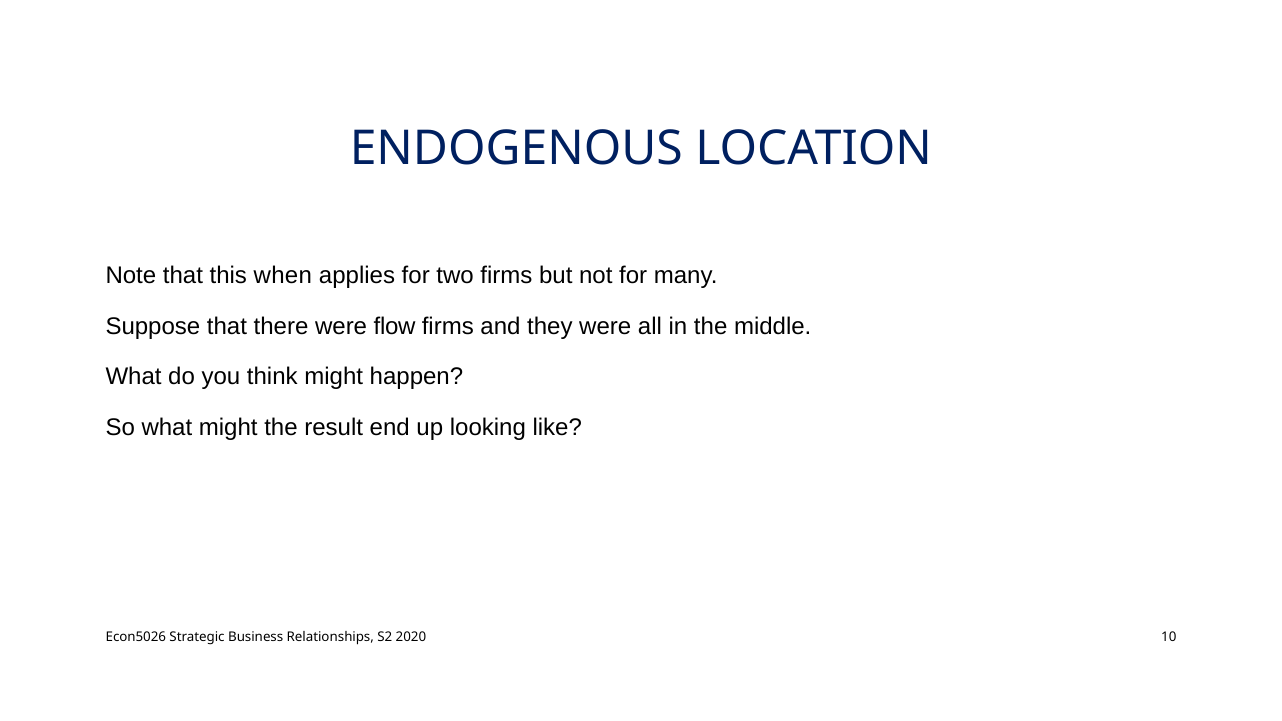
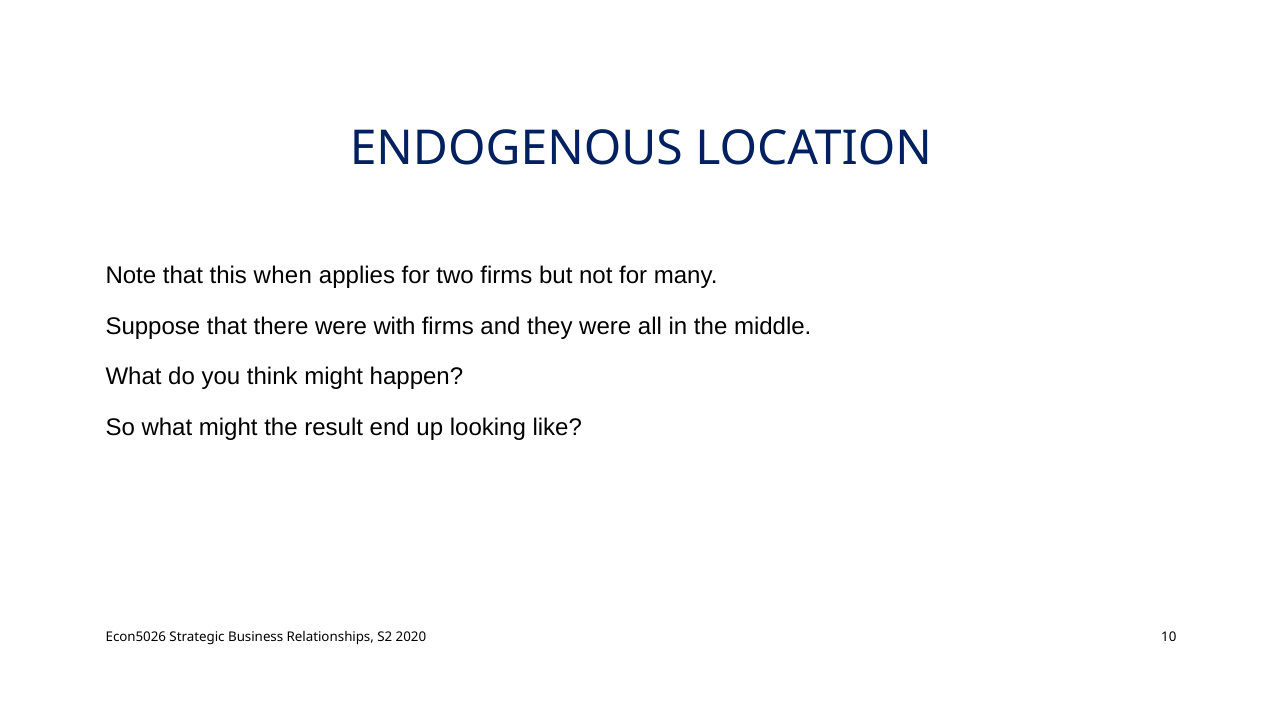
flow: flow -> with
